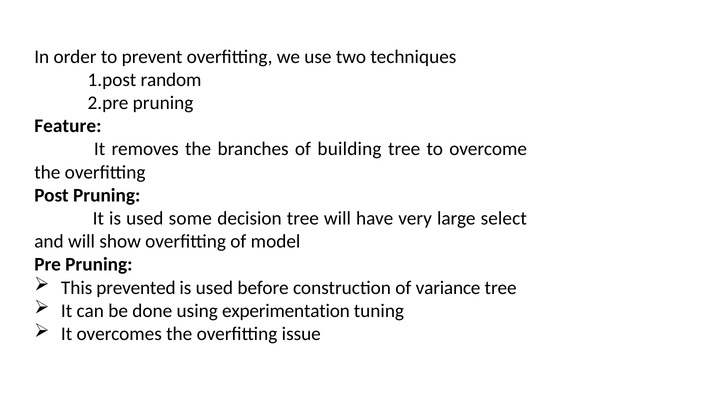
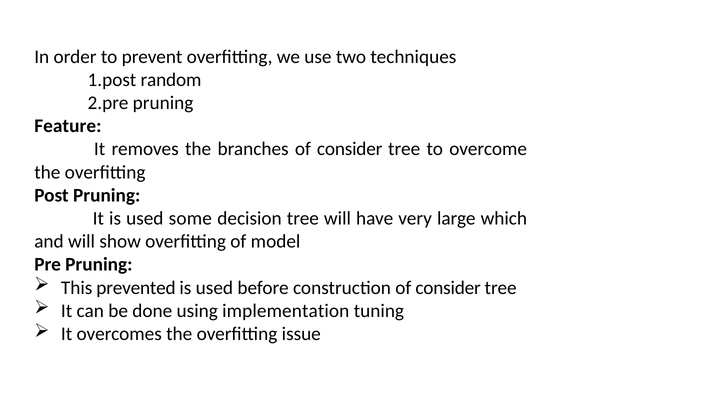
branches of building: building -> consider
select: select -> which
construction of variance: variance -> consider
experimentation: experimentation -> implementation
